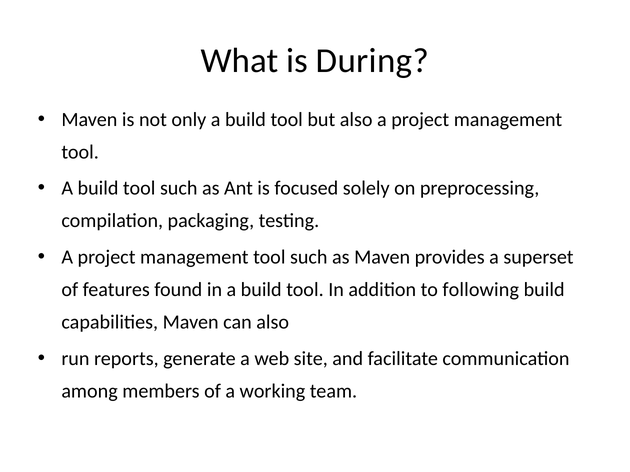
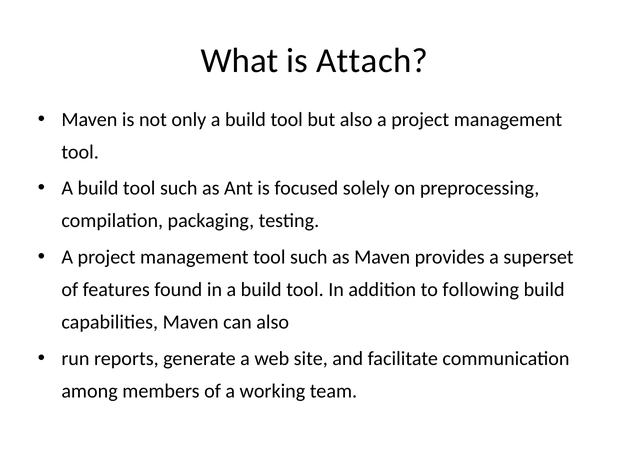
During: During -> Attach
